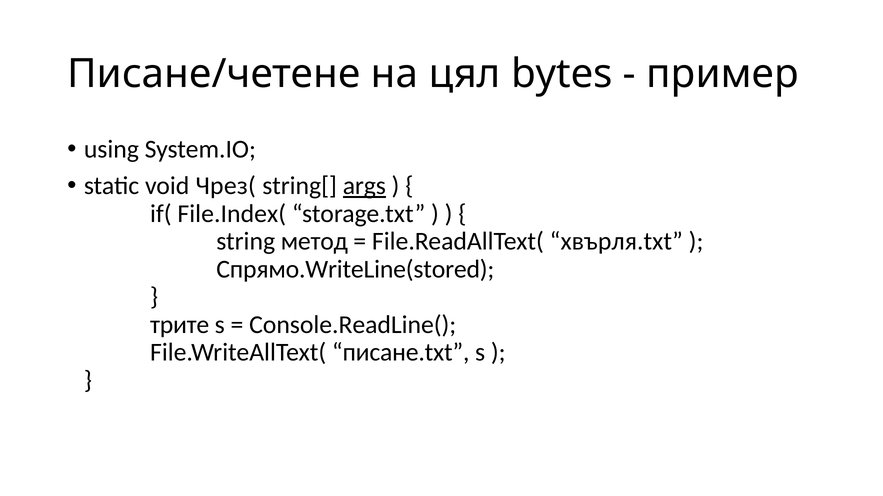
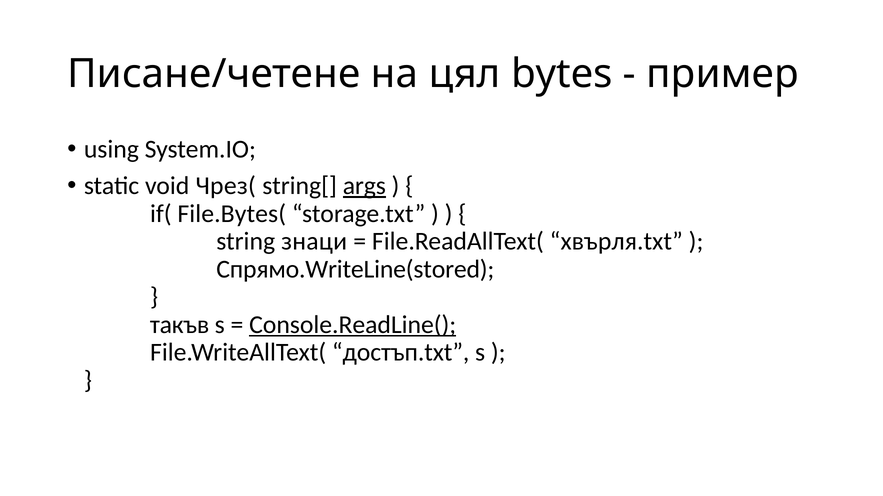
File.Index(: File.Index( -> File.Bytes(
метод: метод -> знаци
трите: трите -> такъв
Console.ReadLine( underline: none -> present
писане.txt: писане.txt -> достъп.txt
